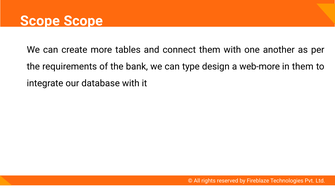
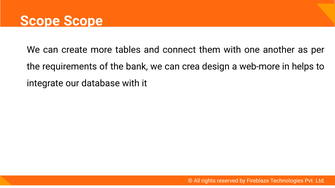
type: type -> crea
in them: them -> helps
